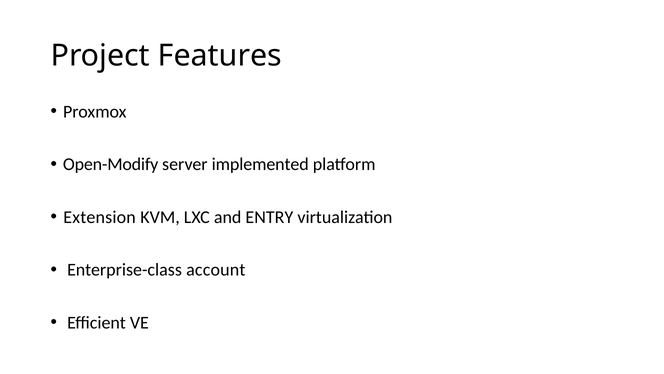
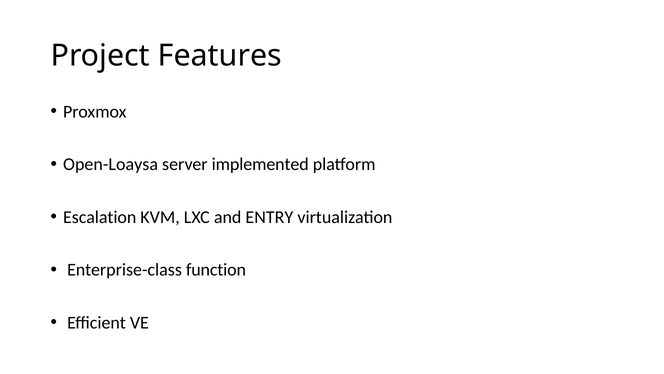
Open-Modify: Open-Modify -> Open-Loaysa
Extension: Extension -> Escalation
account: account -> function
